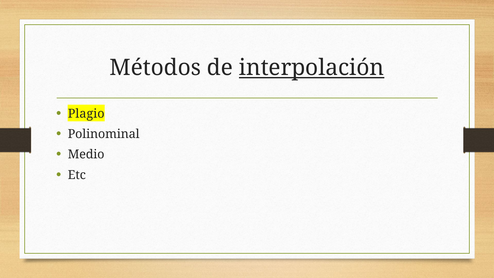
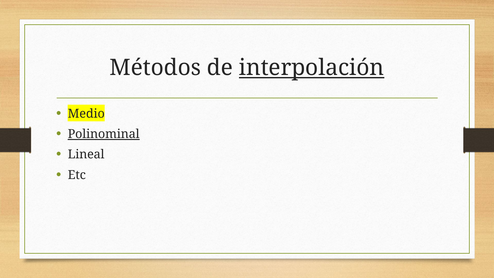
Plagio: Plagio -> Medio
Polinominal underline: none -> present
Medio: Medio -> Lineal
